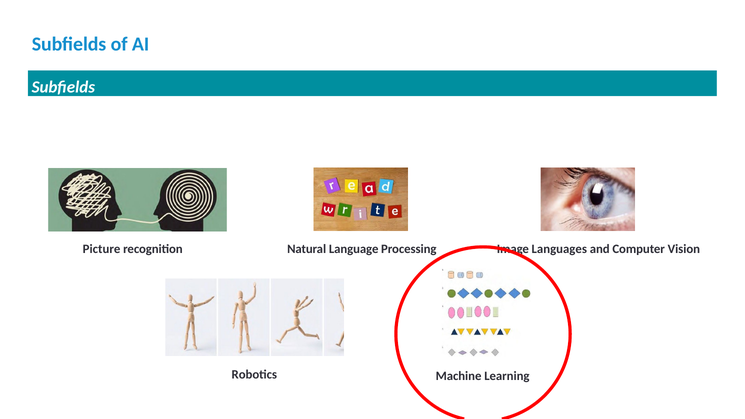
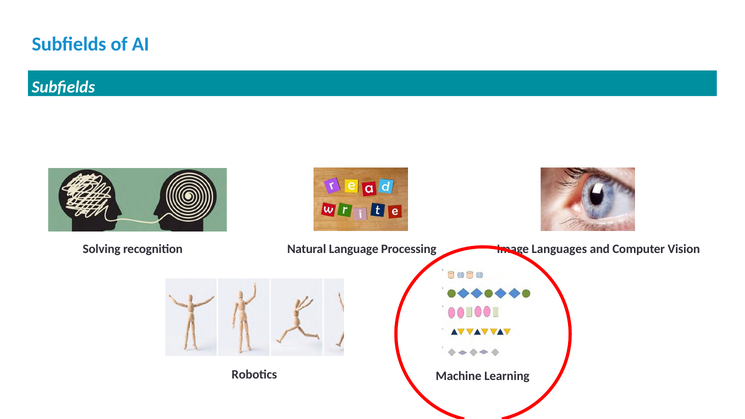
Picture: Picture -> Solving
